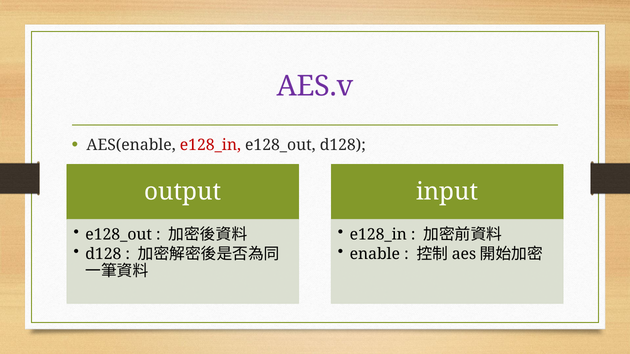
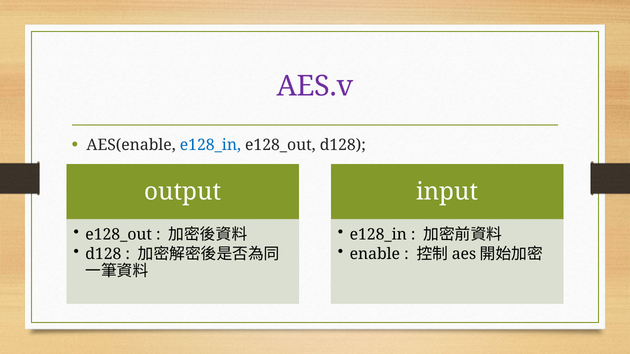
e128_in at (210, 145) colour: red -> blue
